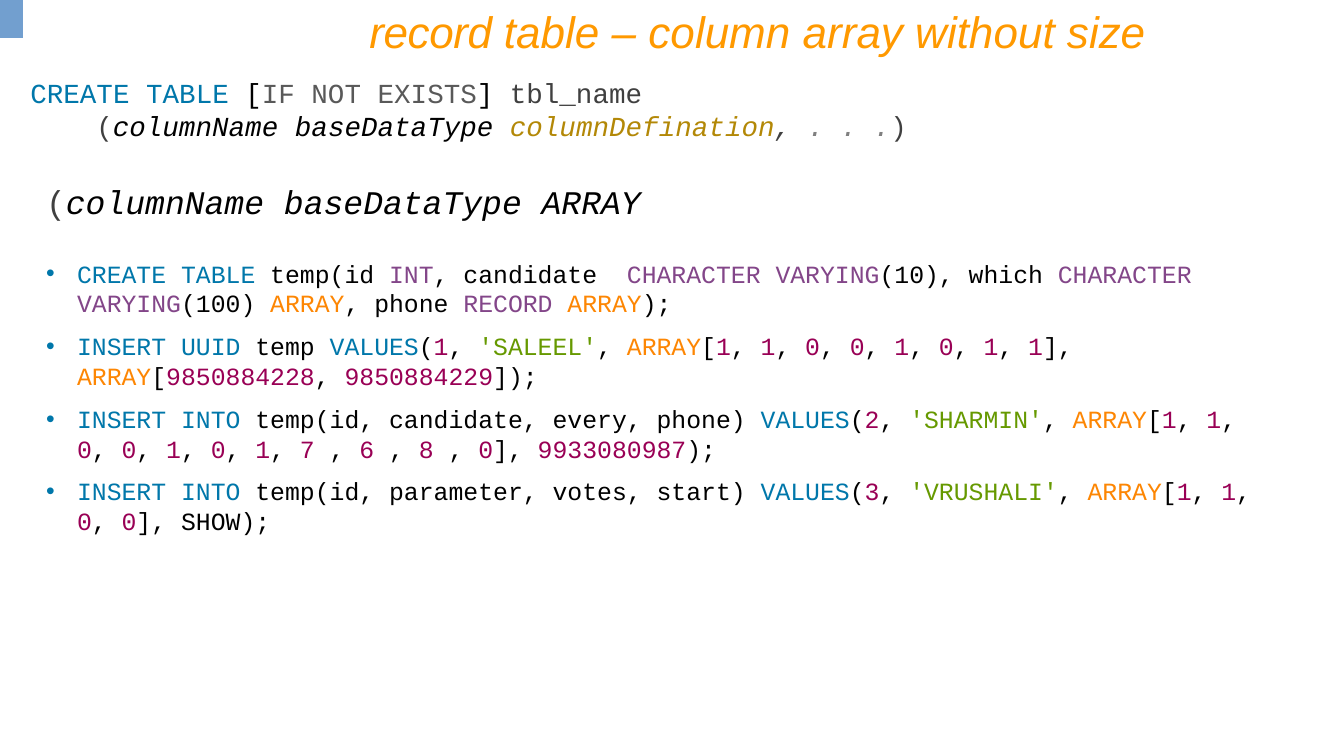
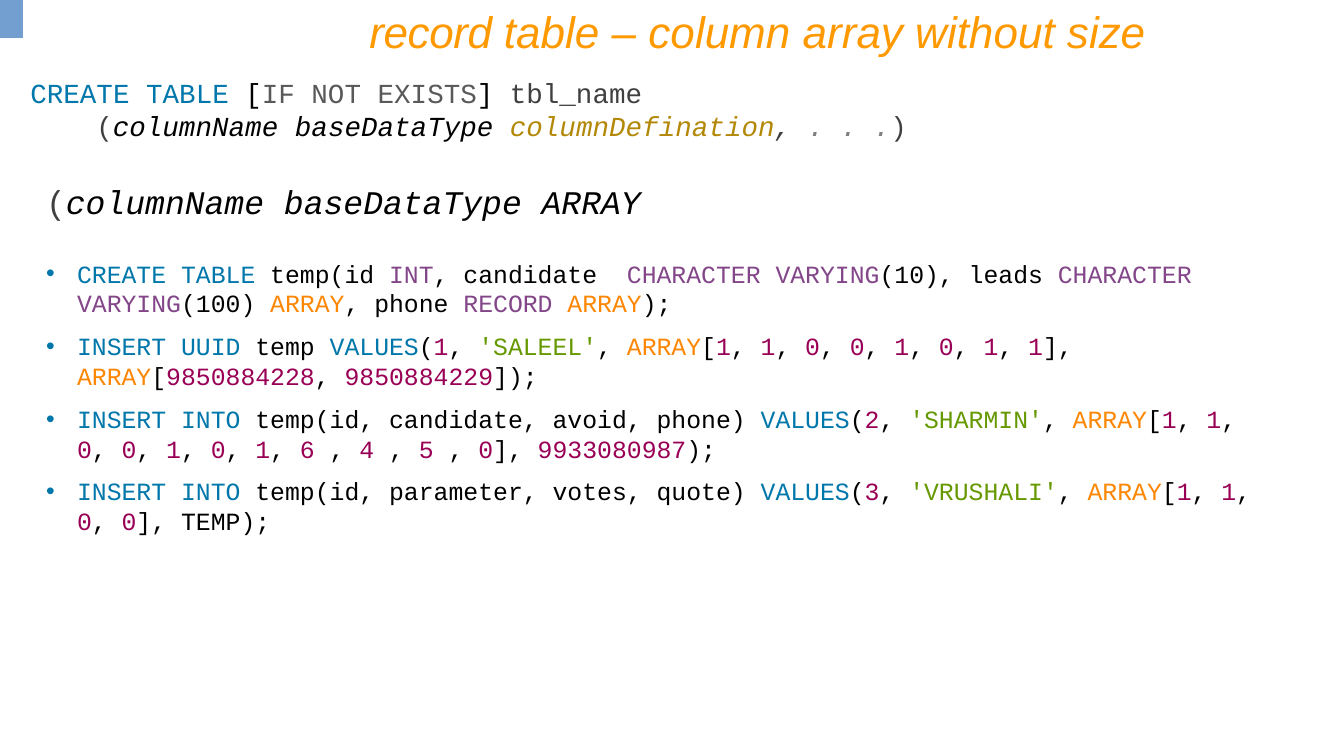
which: which -> leads
every: every -> avoid
7: 7 -> 6
6: 6 -> 4
8: 8 -> 5
start: start -> quote
0 SHOW: SHOW -> TEMP
